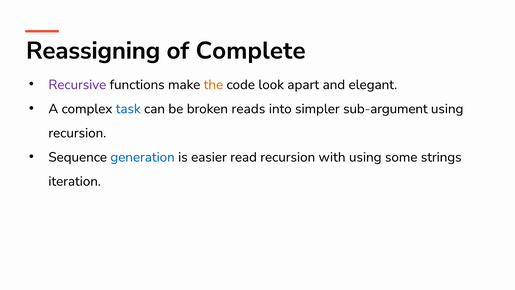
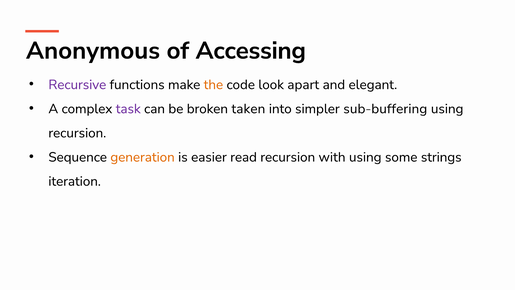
Reassigning: Reassigning -> Anonymous
Complete: Complete -> Accessing
task colour: blue -> purple
reads: reads -> taken
sub-argument: sub-argument -> sub-buffering
generation colour: blue -> orange
